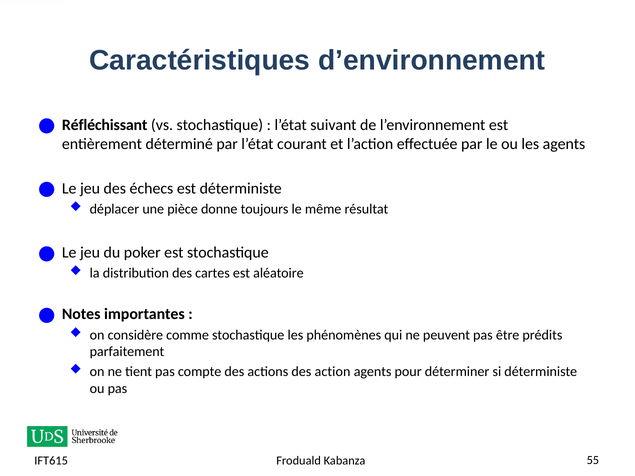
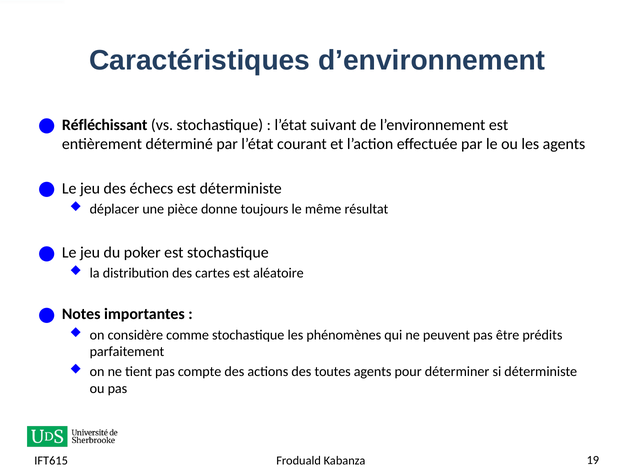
action: action -> toutes
55: 55 -> 19
